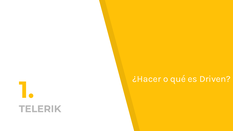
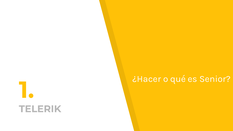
Driven: Driven -> Senior
